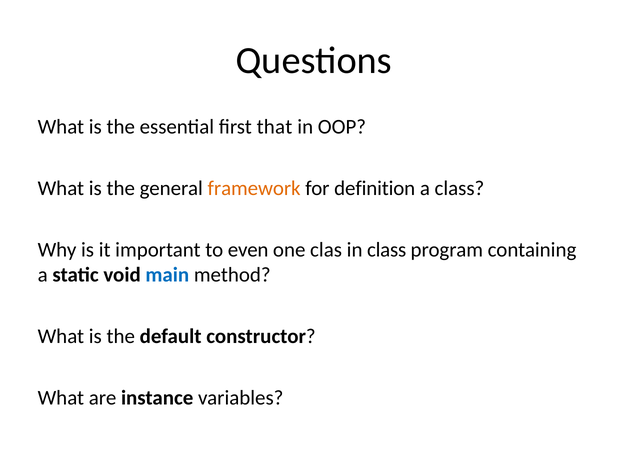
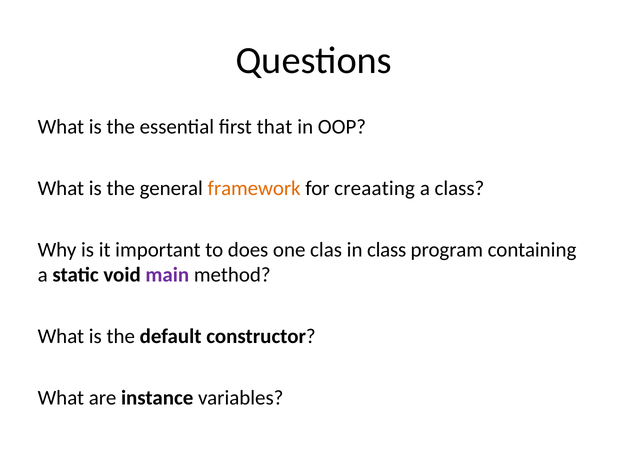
definition: definition -> creaating
even: even -> does
main colour: blue -> purple
